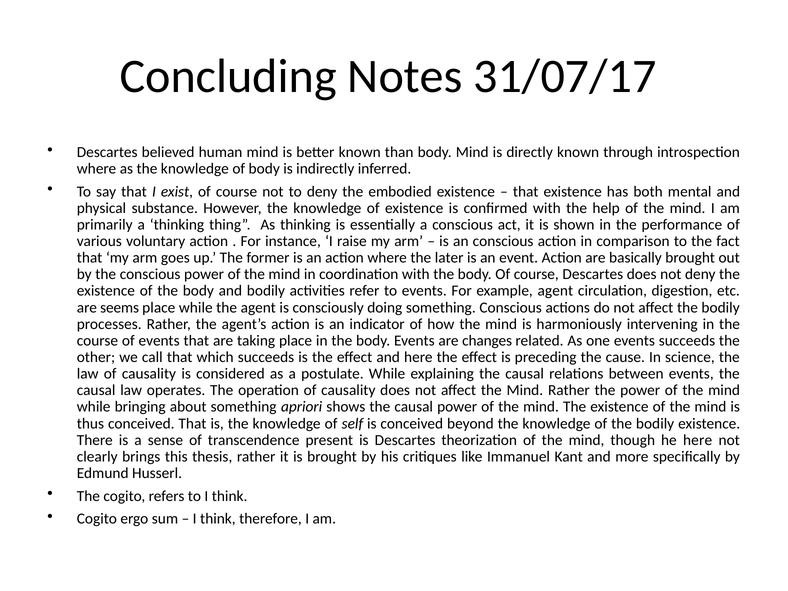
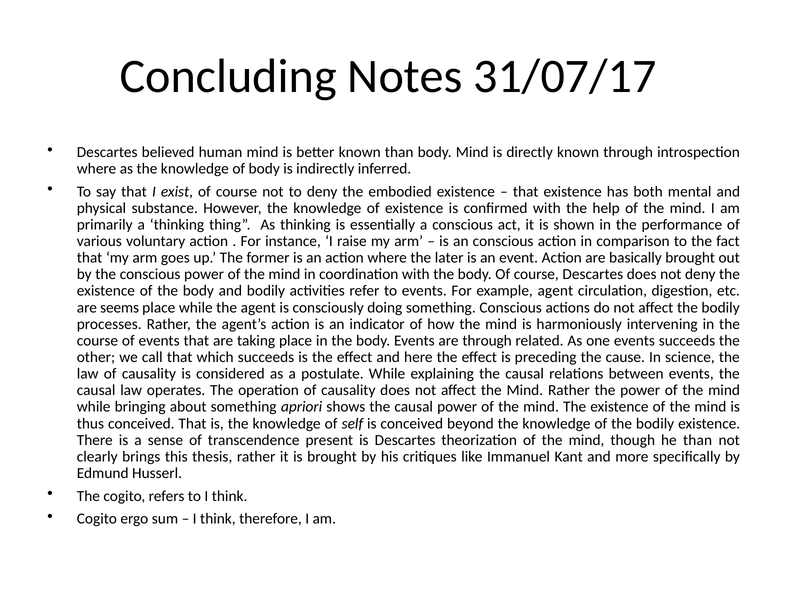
are changes: changes -> through
he here: here -> than
